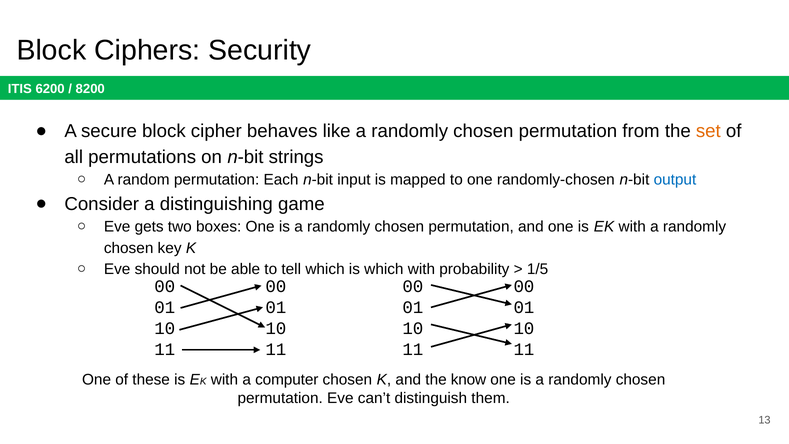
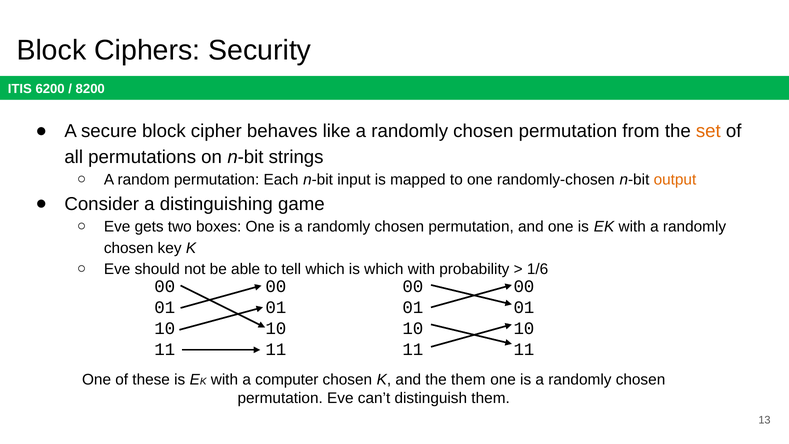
output colour: blue -> orange
1/5: 1/5 -> 1/6
the know: know -> them
